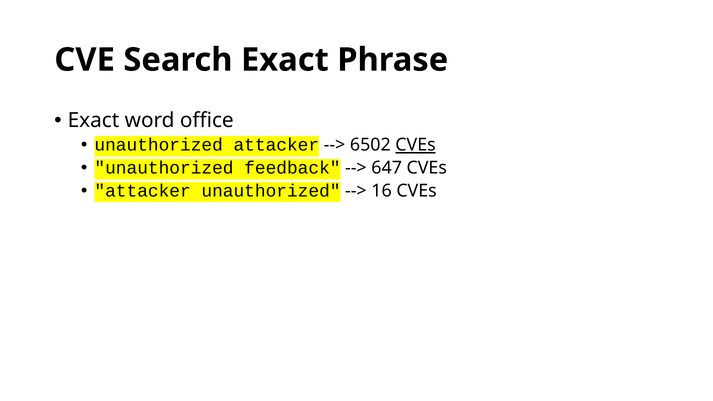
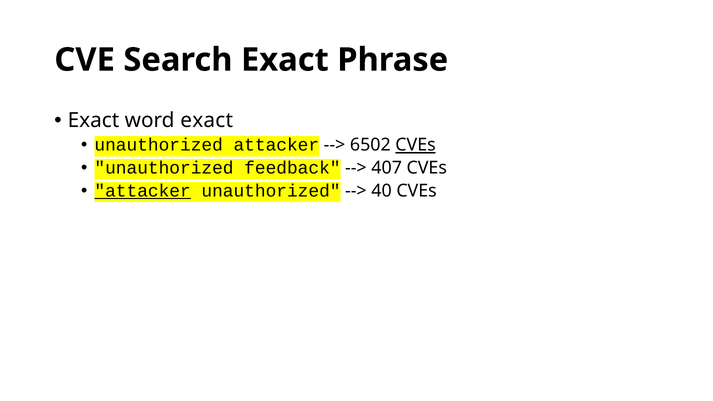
word office: office -> exact
647: 647 -> 407
attacker at (143, 191) underline: none -> present
16: 16 -> 40
